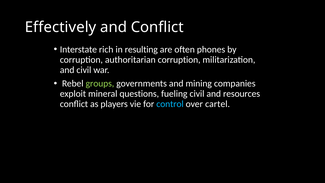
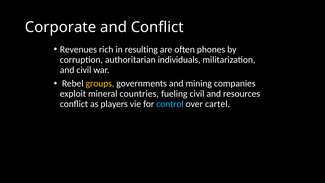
Effectively: Effectively -> Corporate
Interstate: Interstate -> Revenues
authoritarian corruption: corruption -> individuals
groups colour: light green -> yellow
questions: questions -> countries
